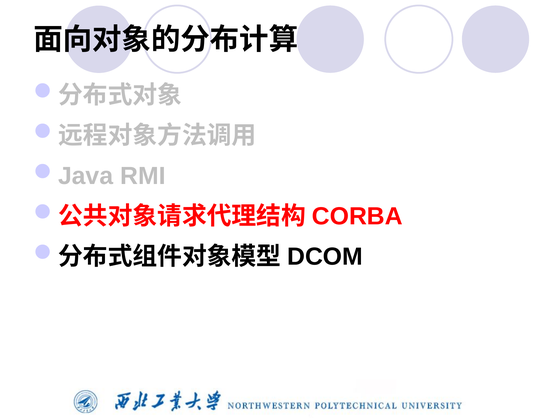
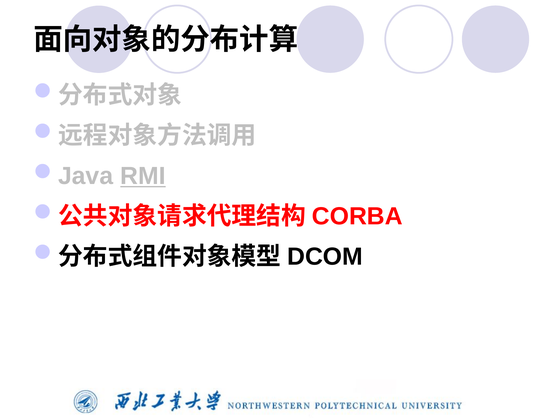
RMI underline: none -> present
